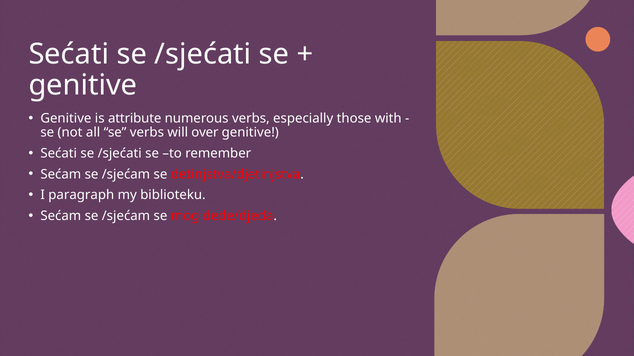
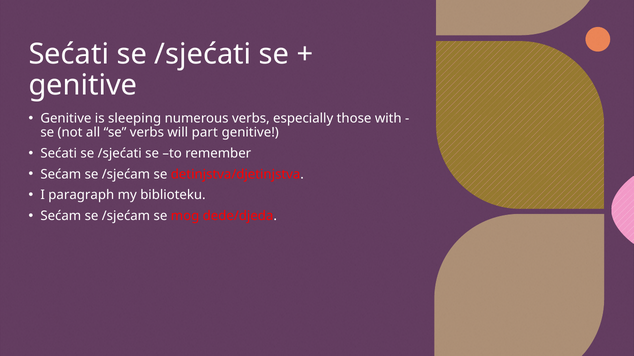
attribute: attribute -> sleeping
over: over -> part
